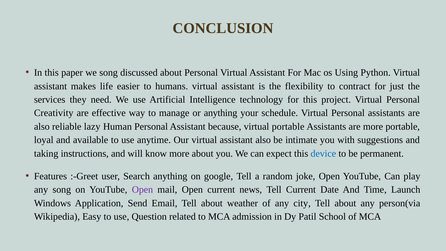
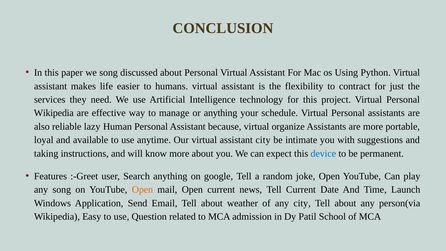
Creativity at (54, 113): Creativity -> Wikipedia
virtual portable: portable -> organize
assistant also: also -> city
Open at (142, 190) colour: purple -> orange
